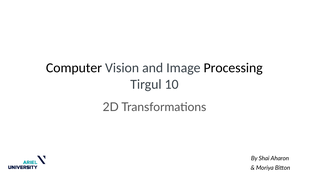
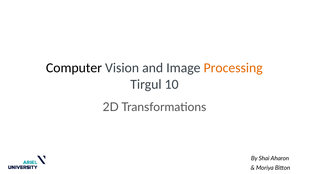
Processing colour: black -> orange
